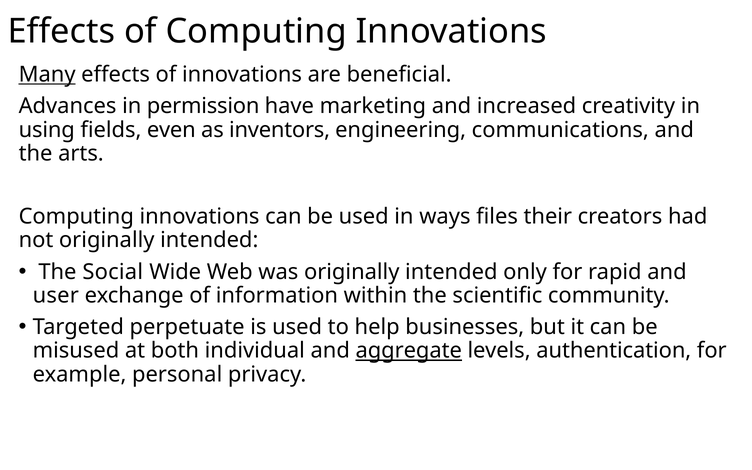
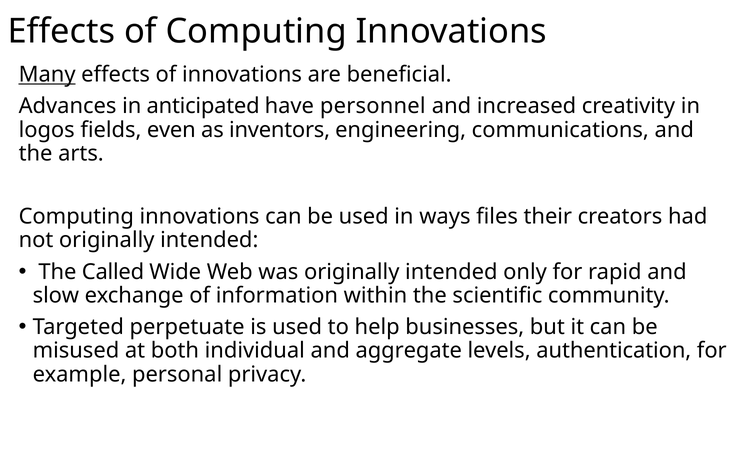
permission: permission -> anticipated
marketing: marketing -> personnel
using: using -> logos
Social: Social -> Called
user: user -> slow
aggregate underline: present -> none
